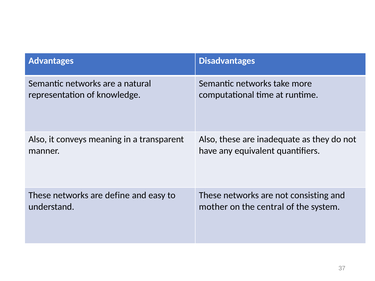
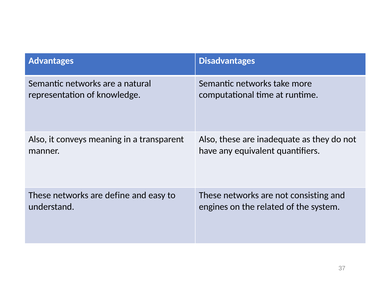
mother: mother -> engines
central: central -> related
